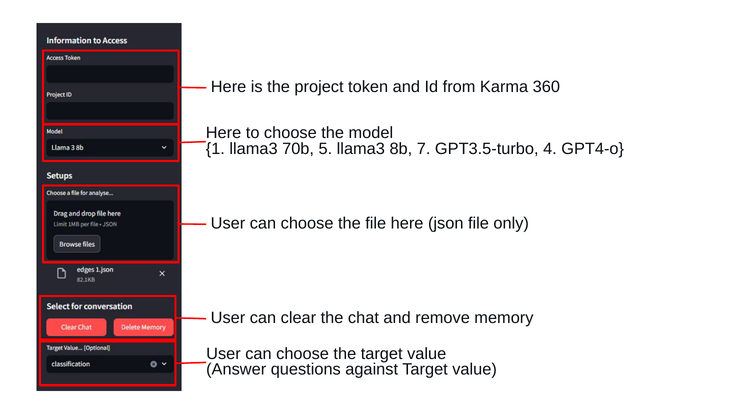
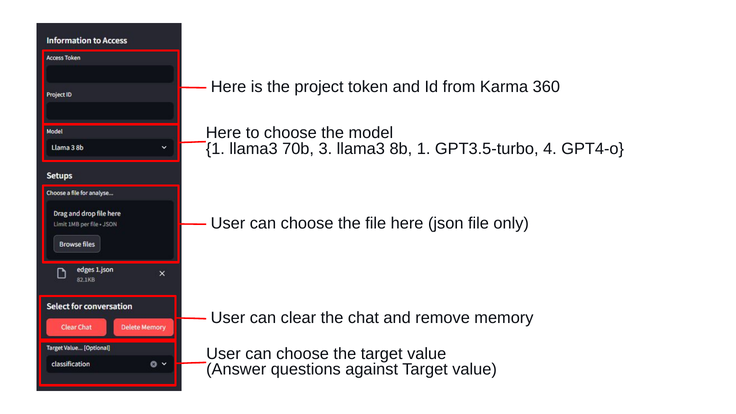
5: 5 -> 3
8b 7: 7 -> 1
